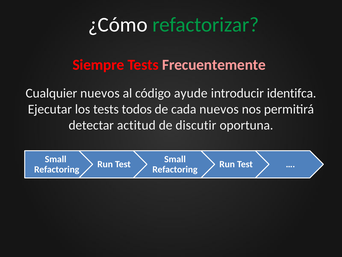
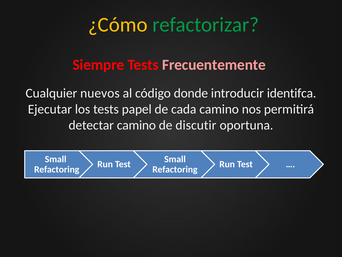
¿Cómo colour: white -> yellow
ayude: ayude -> donde
todos: todos -> papel
cada nuevos: nuevos -> camino
detectar actitud: actitud -> camino
